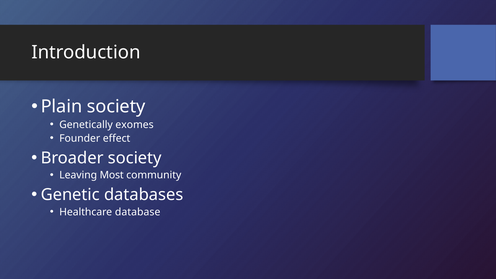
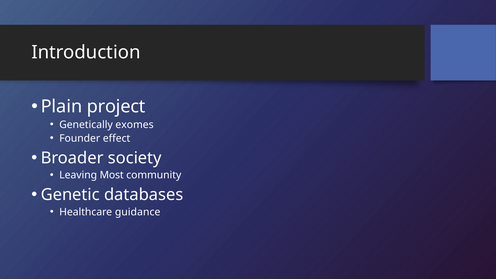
Plain society: society -> project
database: database -> guidance
